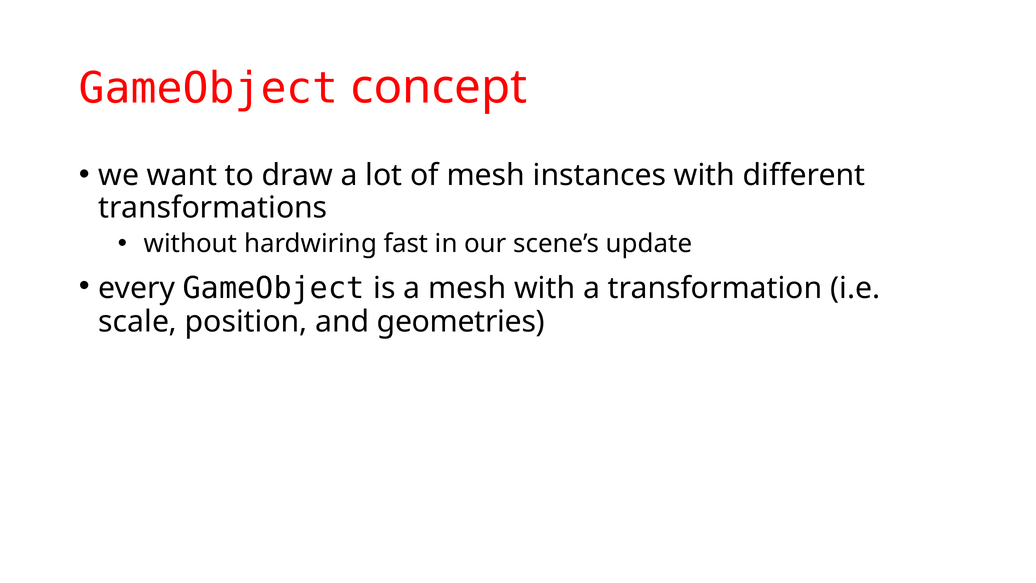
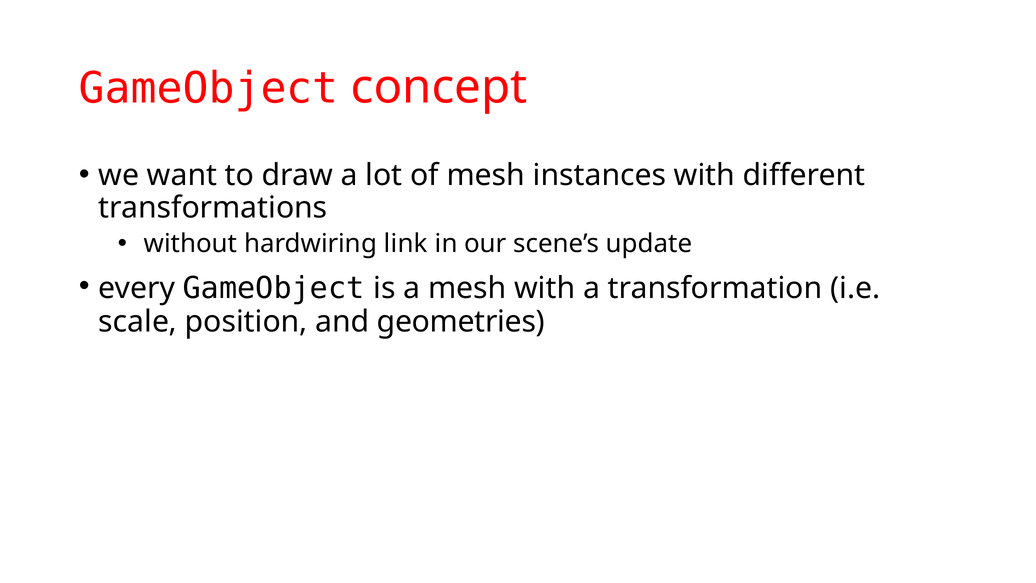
fast: fast -> link
